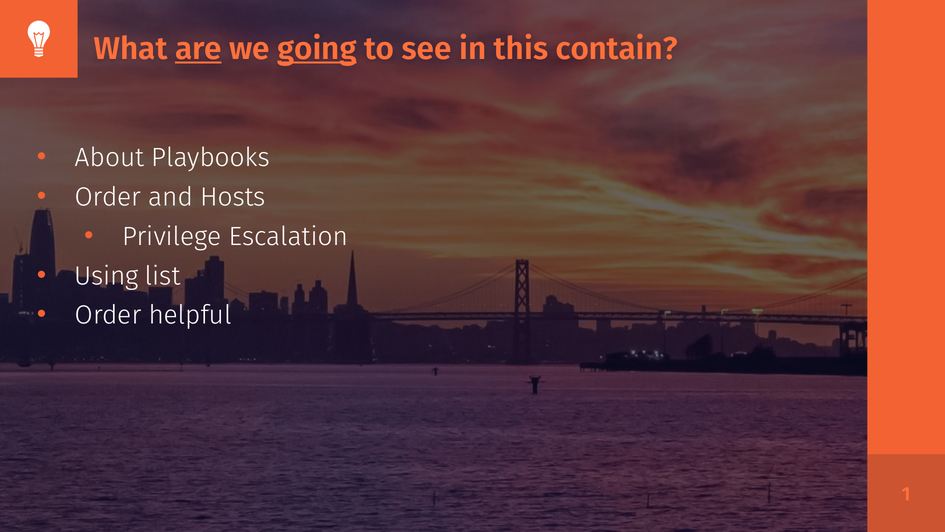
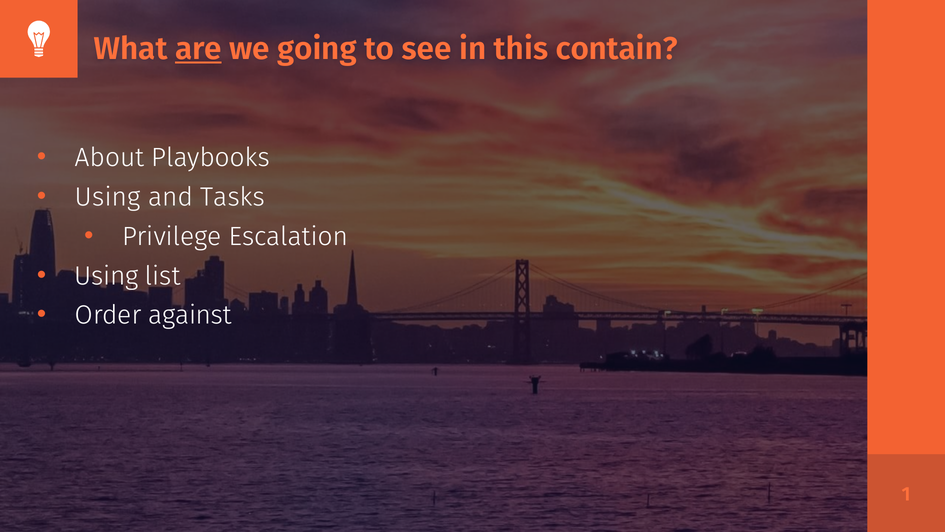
going underline: present -> none
Order at (108, 197): Order -> Using
Hosts: Hosts -> Tasks
helpful: helpful -> against
